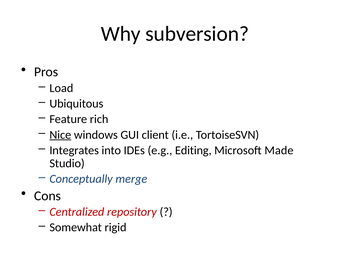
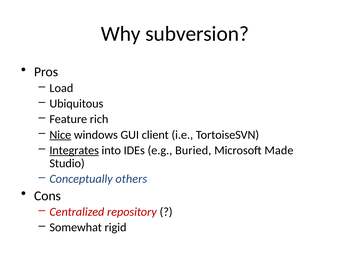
Integrates underline: none -> present
Editing: Editing -> Buried
merge: merge -> others
